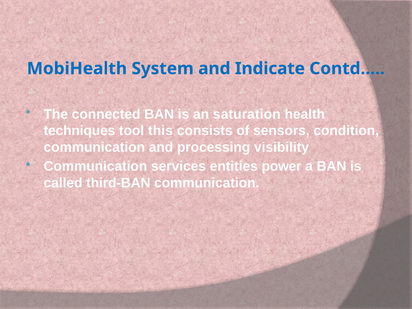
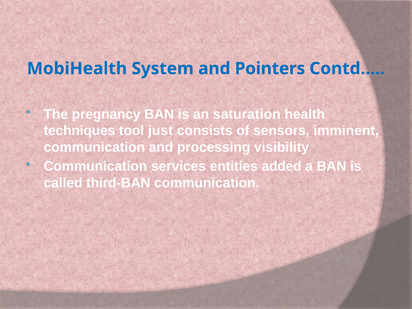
Indicate: Indicate -> Pointers
connected: connected -> pregnancy
this: this -> just
condition: condition -> imminent
power: power -> added
